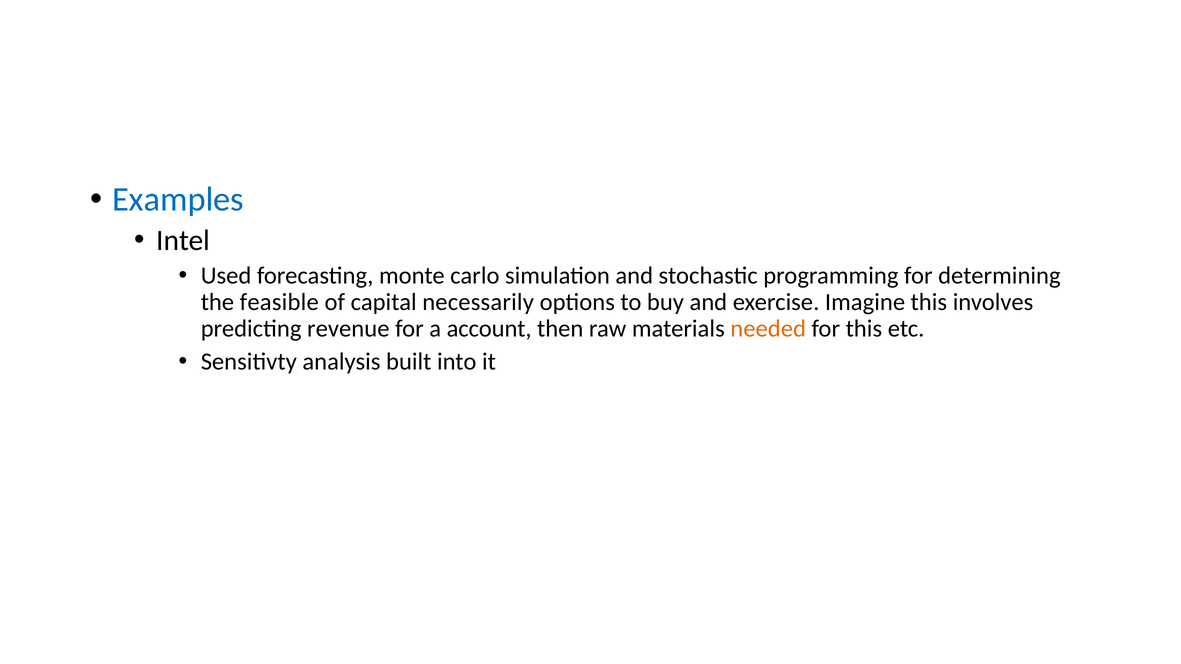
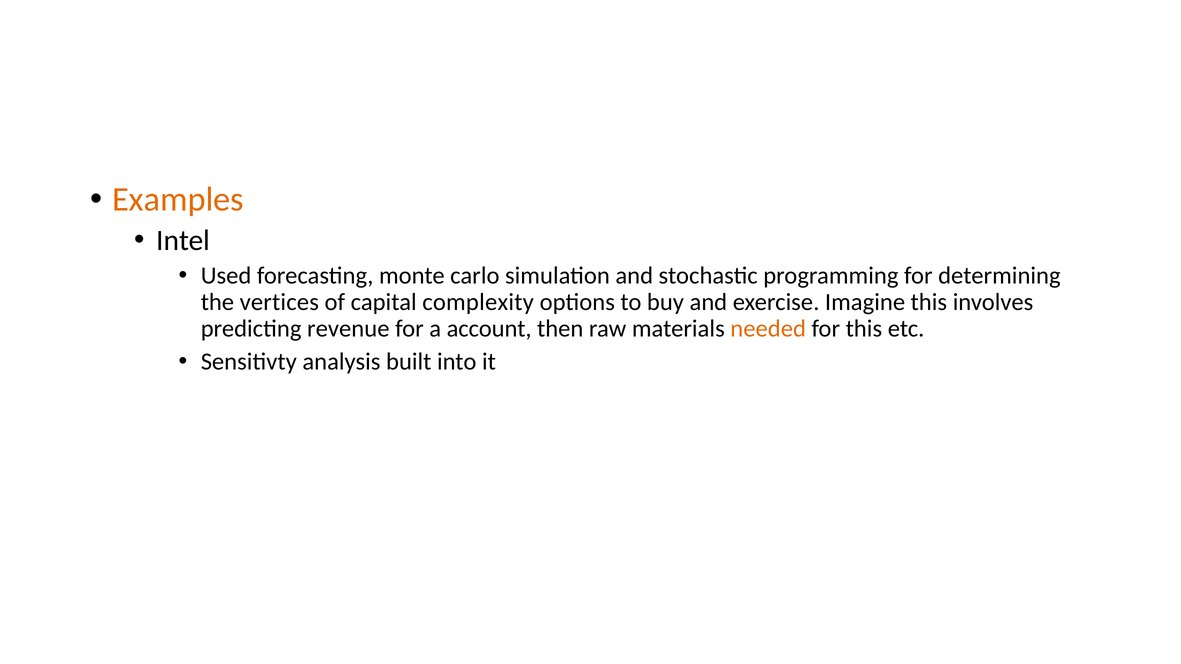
Examples colour: blue -> orange
feasible: feasible -> vertices
necessarily: necessarily -> complexity
